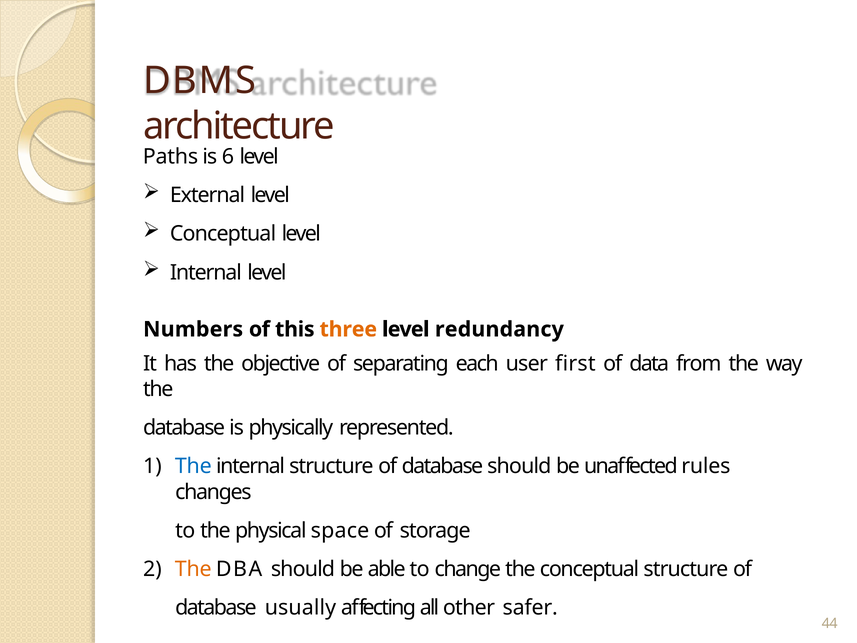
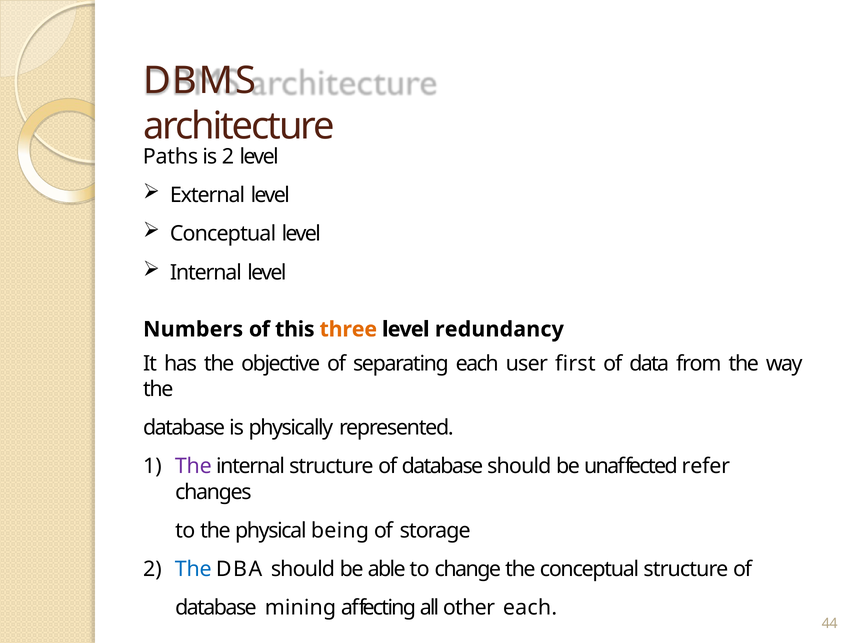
is 6: 6 -> 2
The at (193, 466) colour: blue -> purple
rules: rules -> refer
space: space -> being
The at (193, 569) colour: orange -> blue
usually: usually -> mining
other safer: safer -> each
